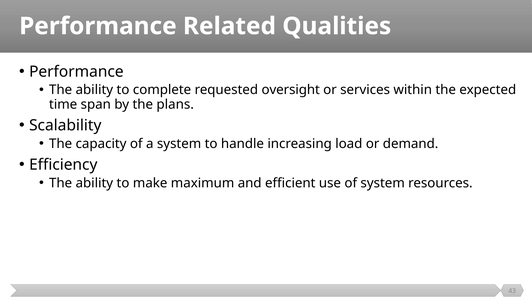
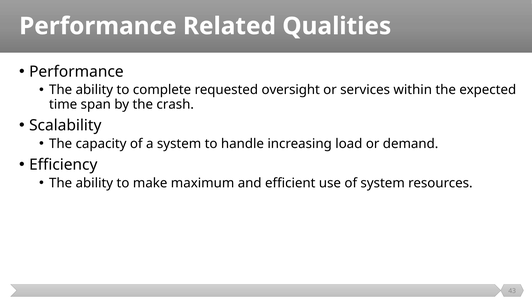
plans: plans -> crash
